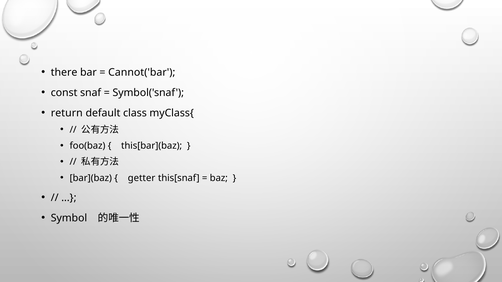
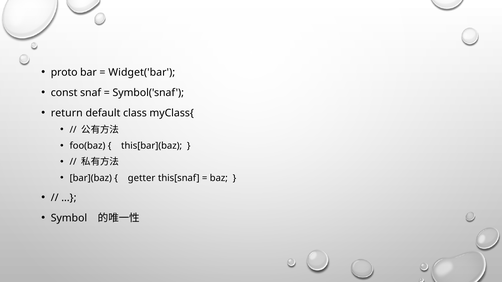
there: there -> proto
Cannot('bar: Cannot('bar -> Widget('bar
